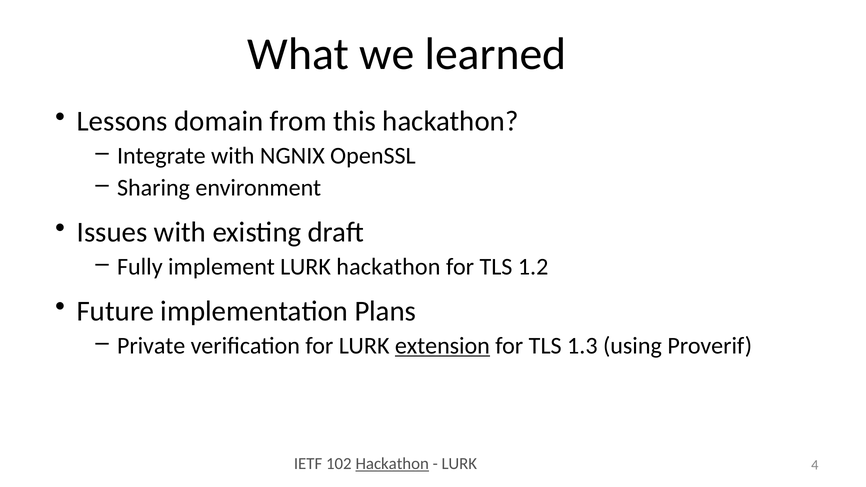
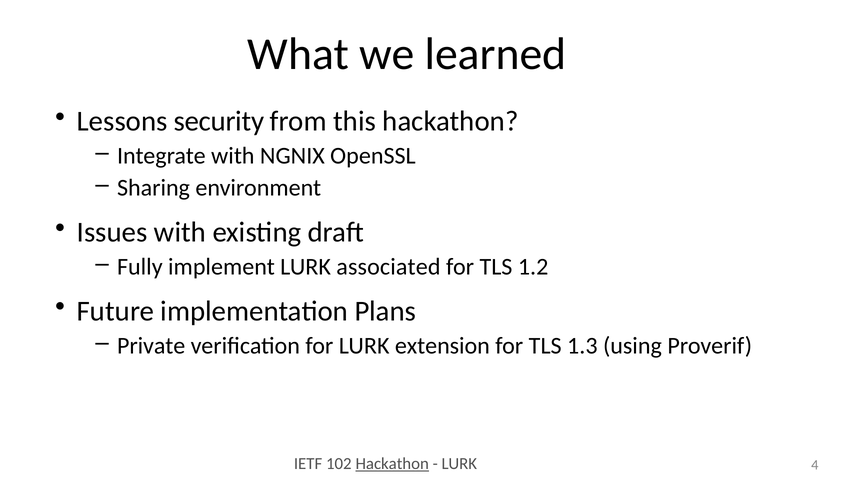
domain: domain -> security
LURK hackathon: hackathon -> associated
extension underline: present -> none
